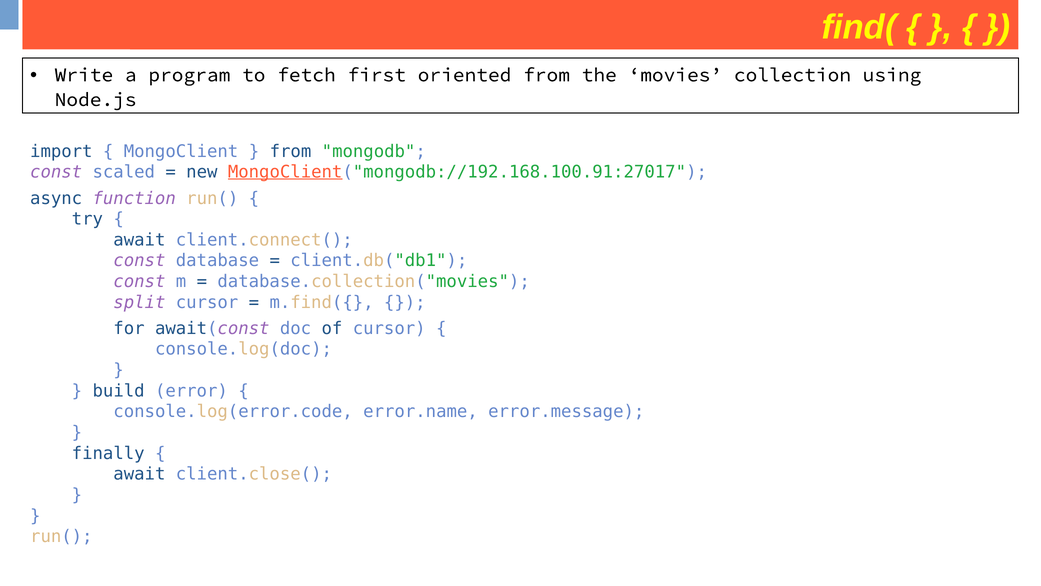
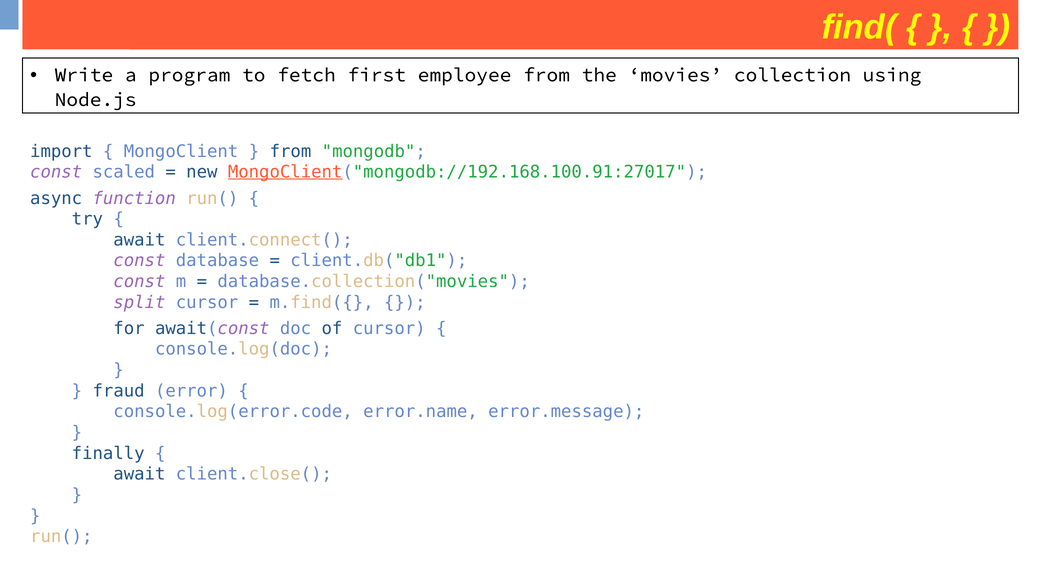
oriented: oriented -> employee
build: build -> fraud
